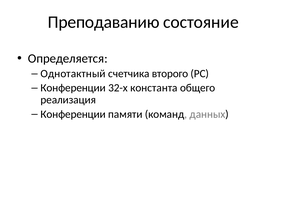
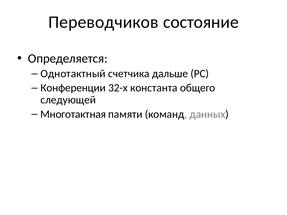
Преподаванию: Преподаванию -> Переводчиков
второго: второго -> дальше
реализация: реализация -> следующей
Конференции at (73, 114): Конференции -> Многотактная
